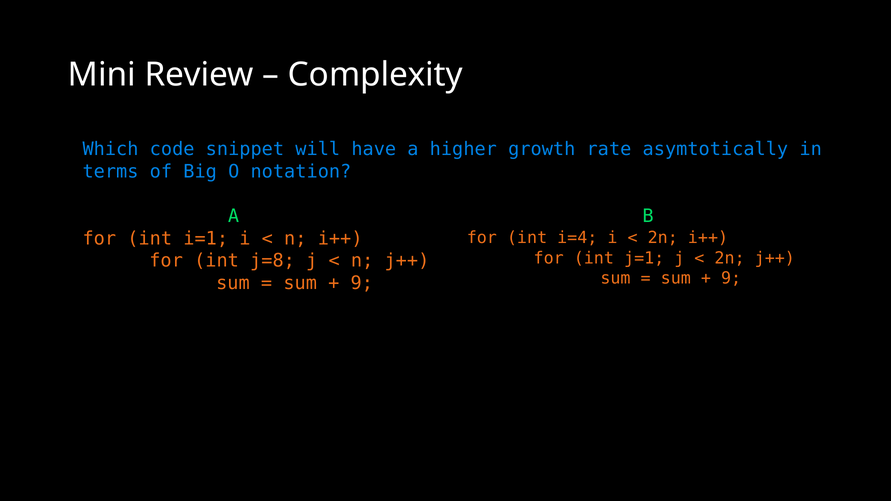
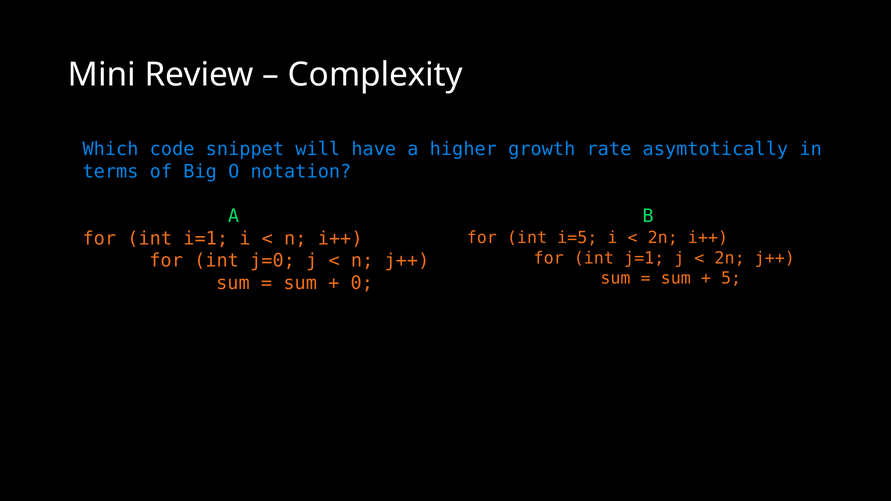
i=4: i=4 -> i=5
j=8: j=8 -> j=0
9 at (731, 278): 9 -> 5
9 at (362, 283): 9 -> 0
